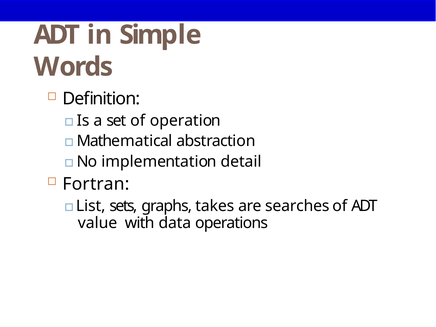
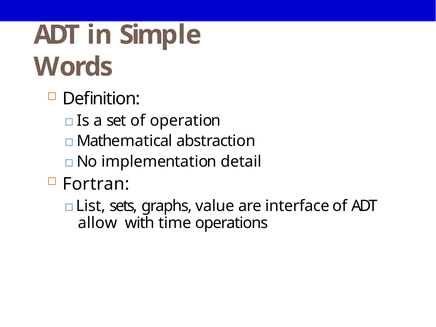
takes: takes -> value
searches: searches -> interface
value: value -> allow
data: data -> time
